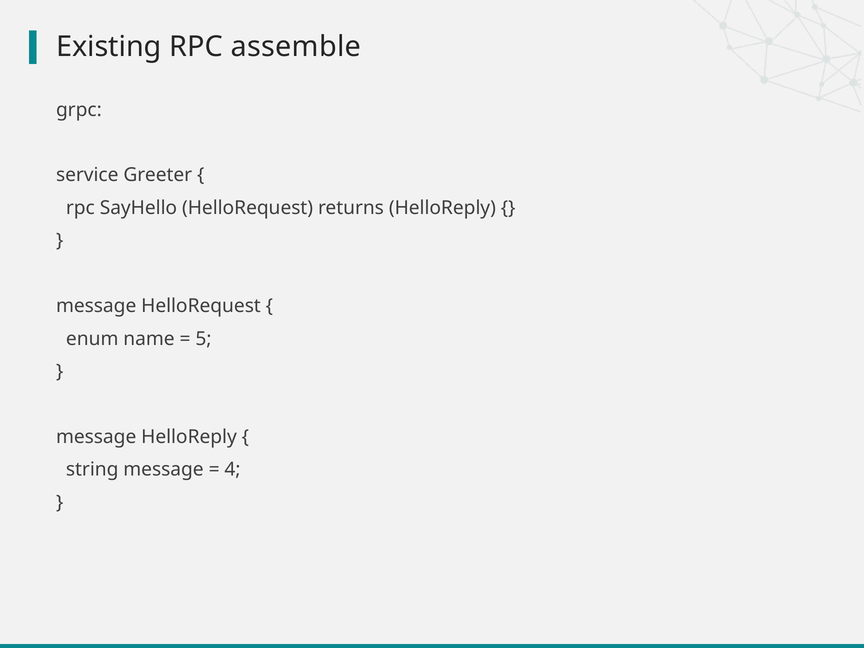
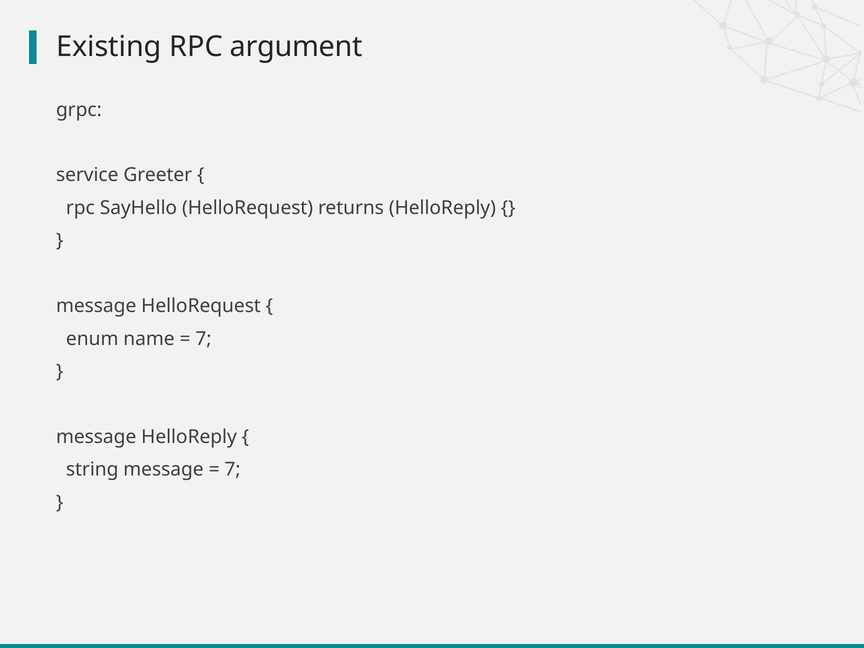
assemble: assemble -> argument
5 at (203, 339): 5 -> 7
4 at (233, 470): 4 -> 7
